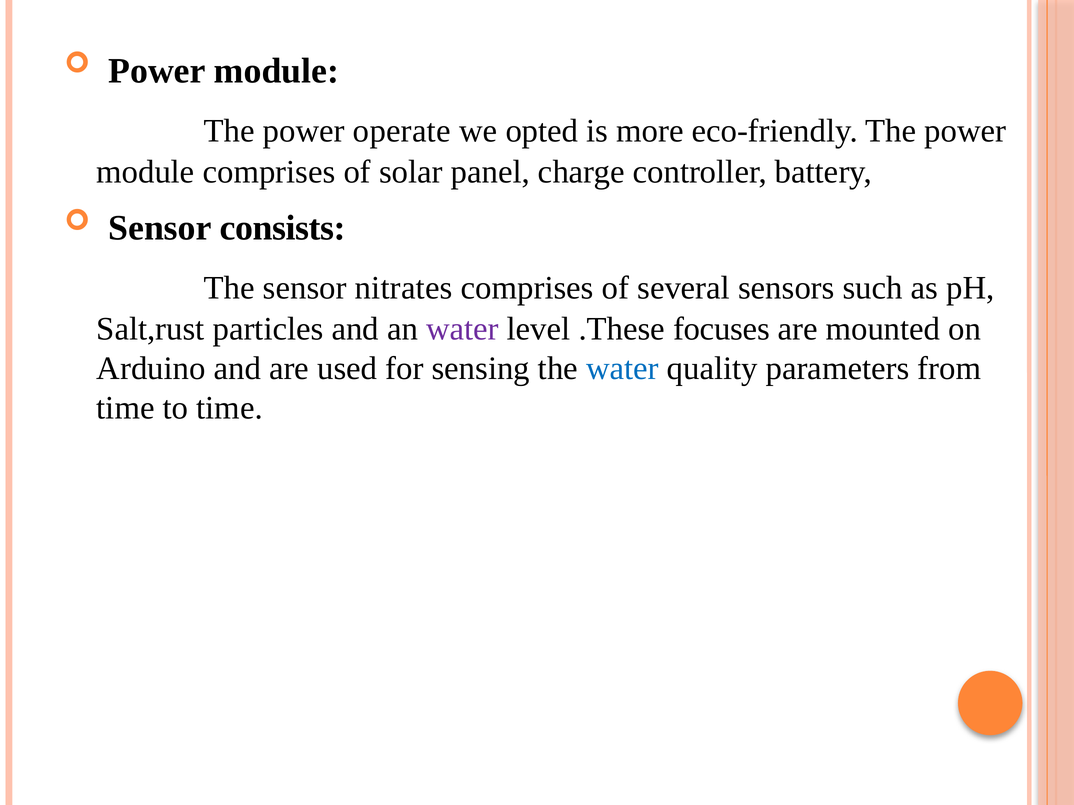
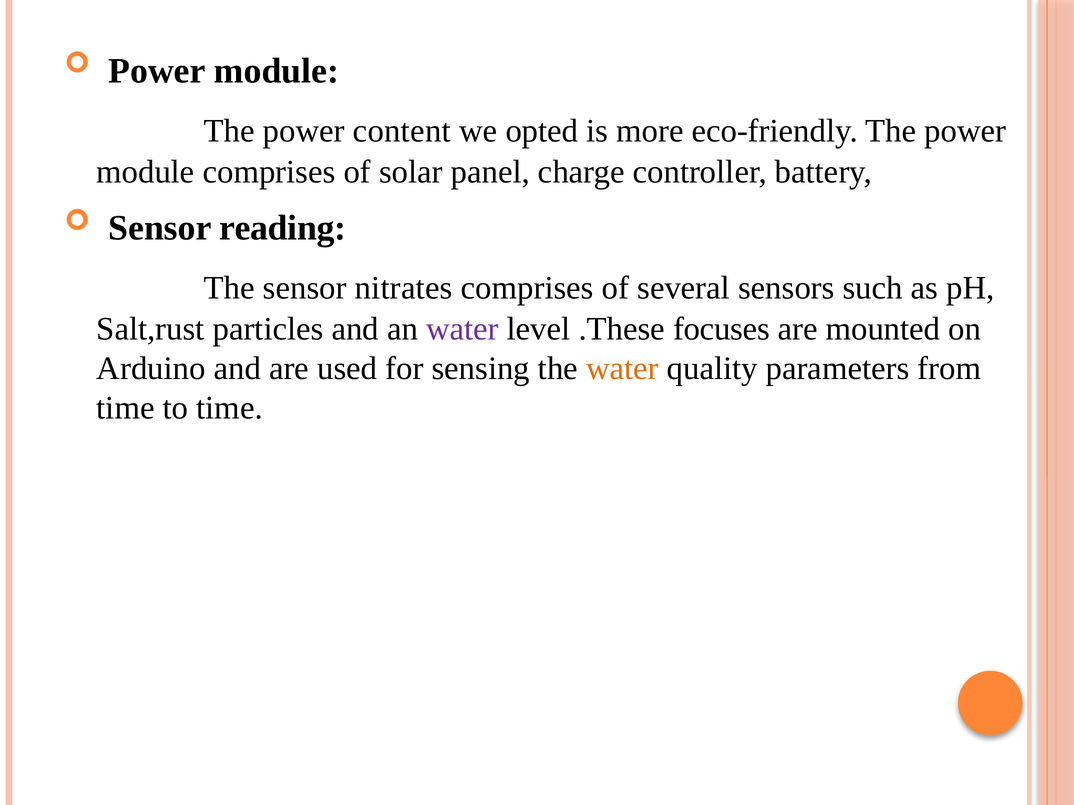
operate: operate -> content
consists: consists -> reading
water at (622, 369) colour: blue -> orange
